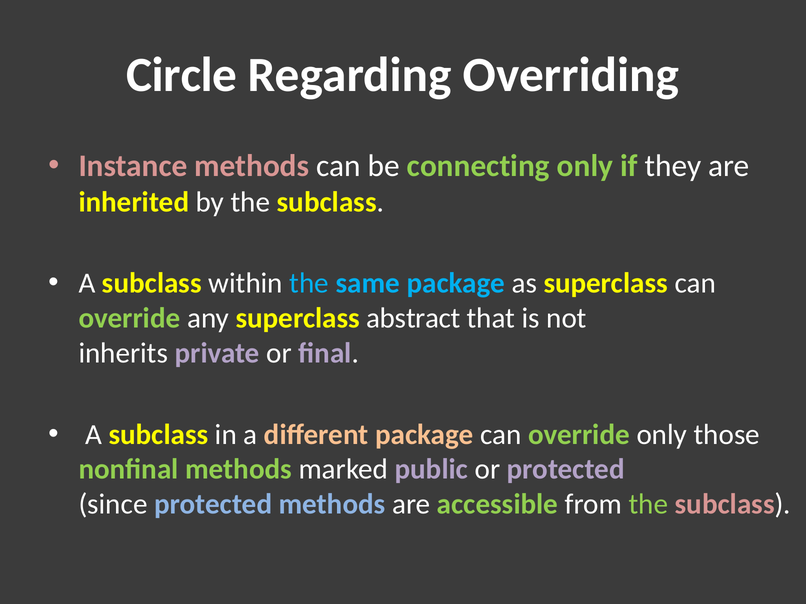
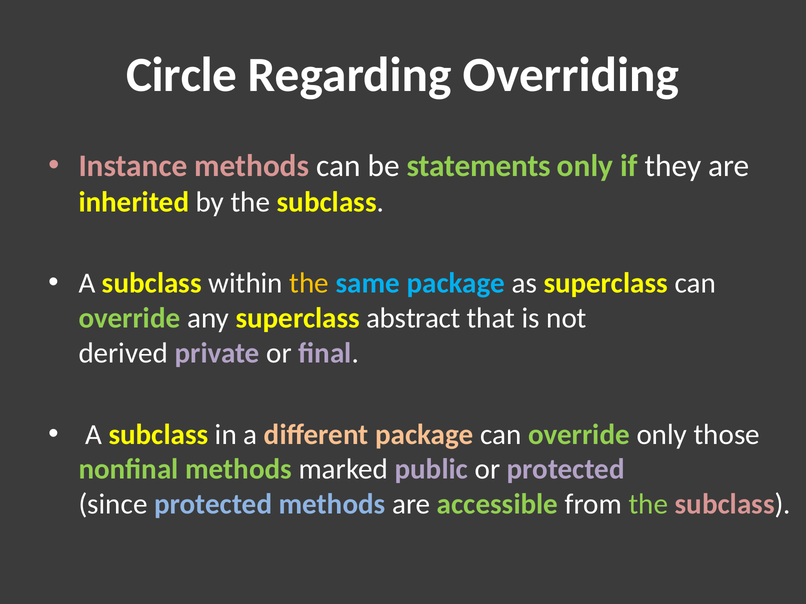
connecting: connecting -> statements
the at (309, 284) colour: light blue -> yellow
inherits: inherits -> derived
